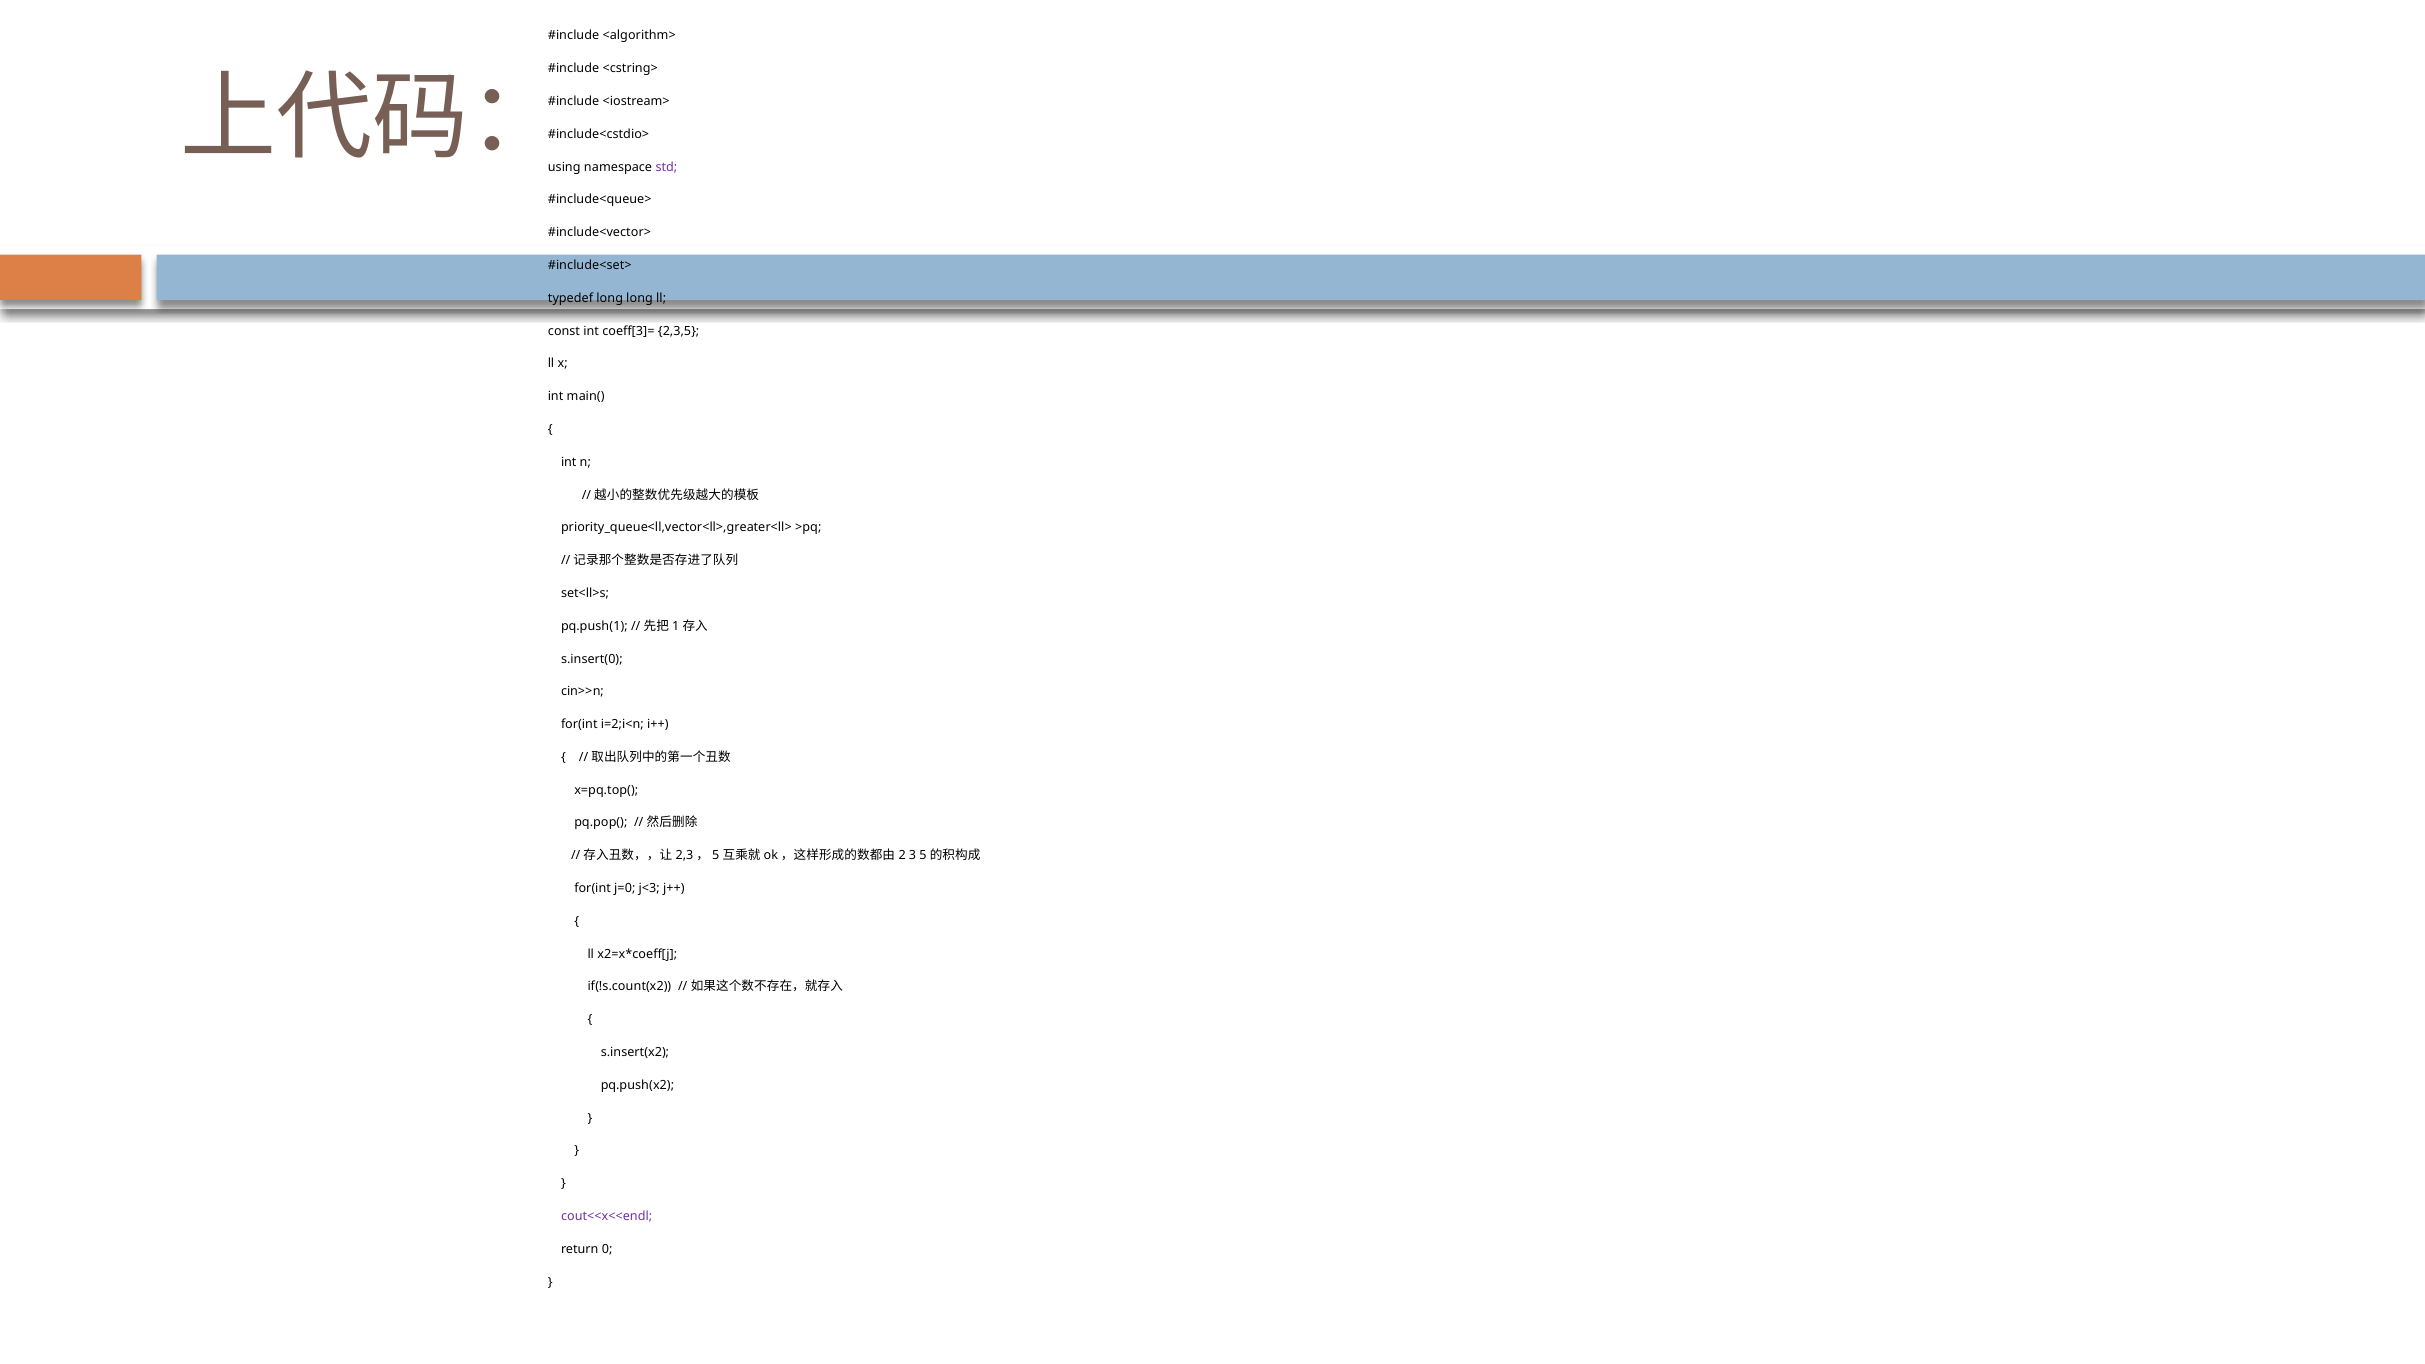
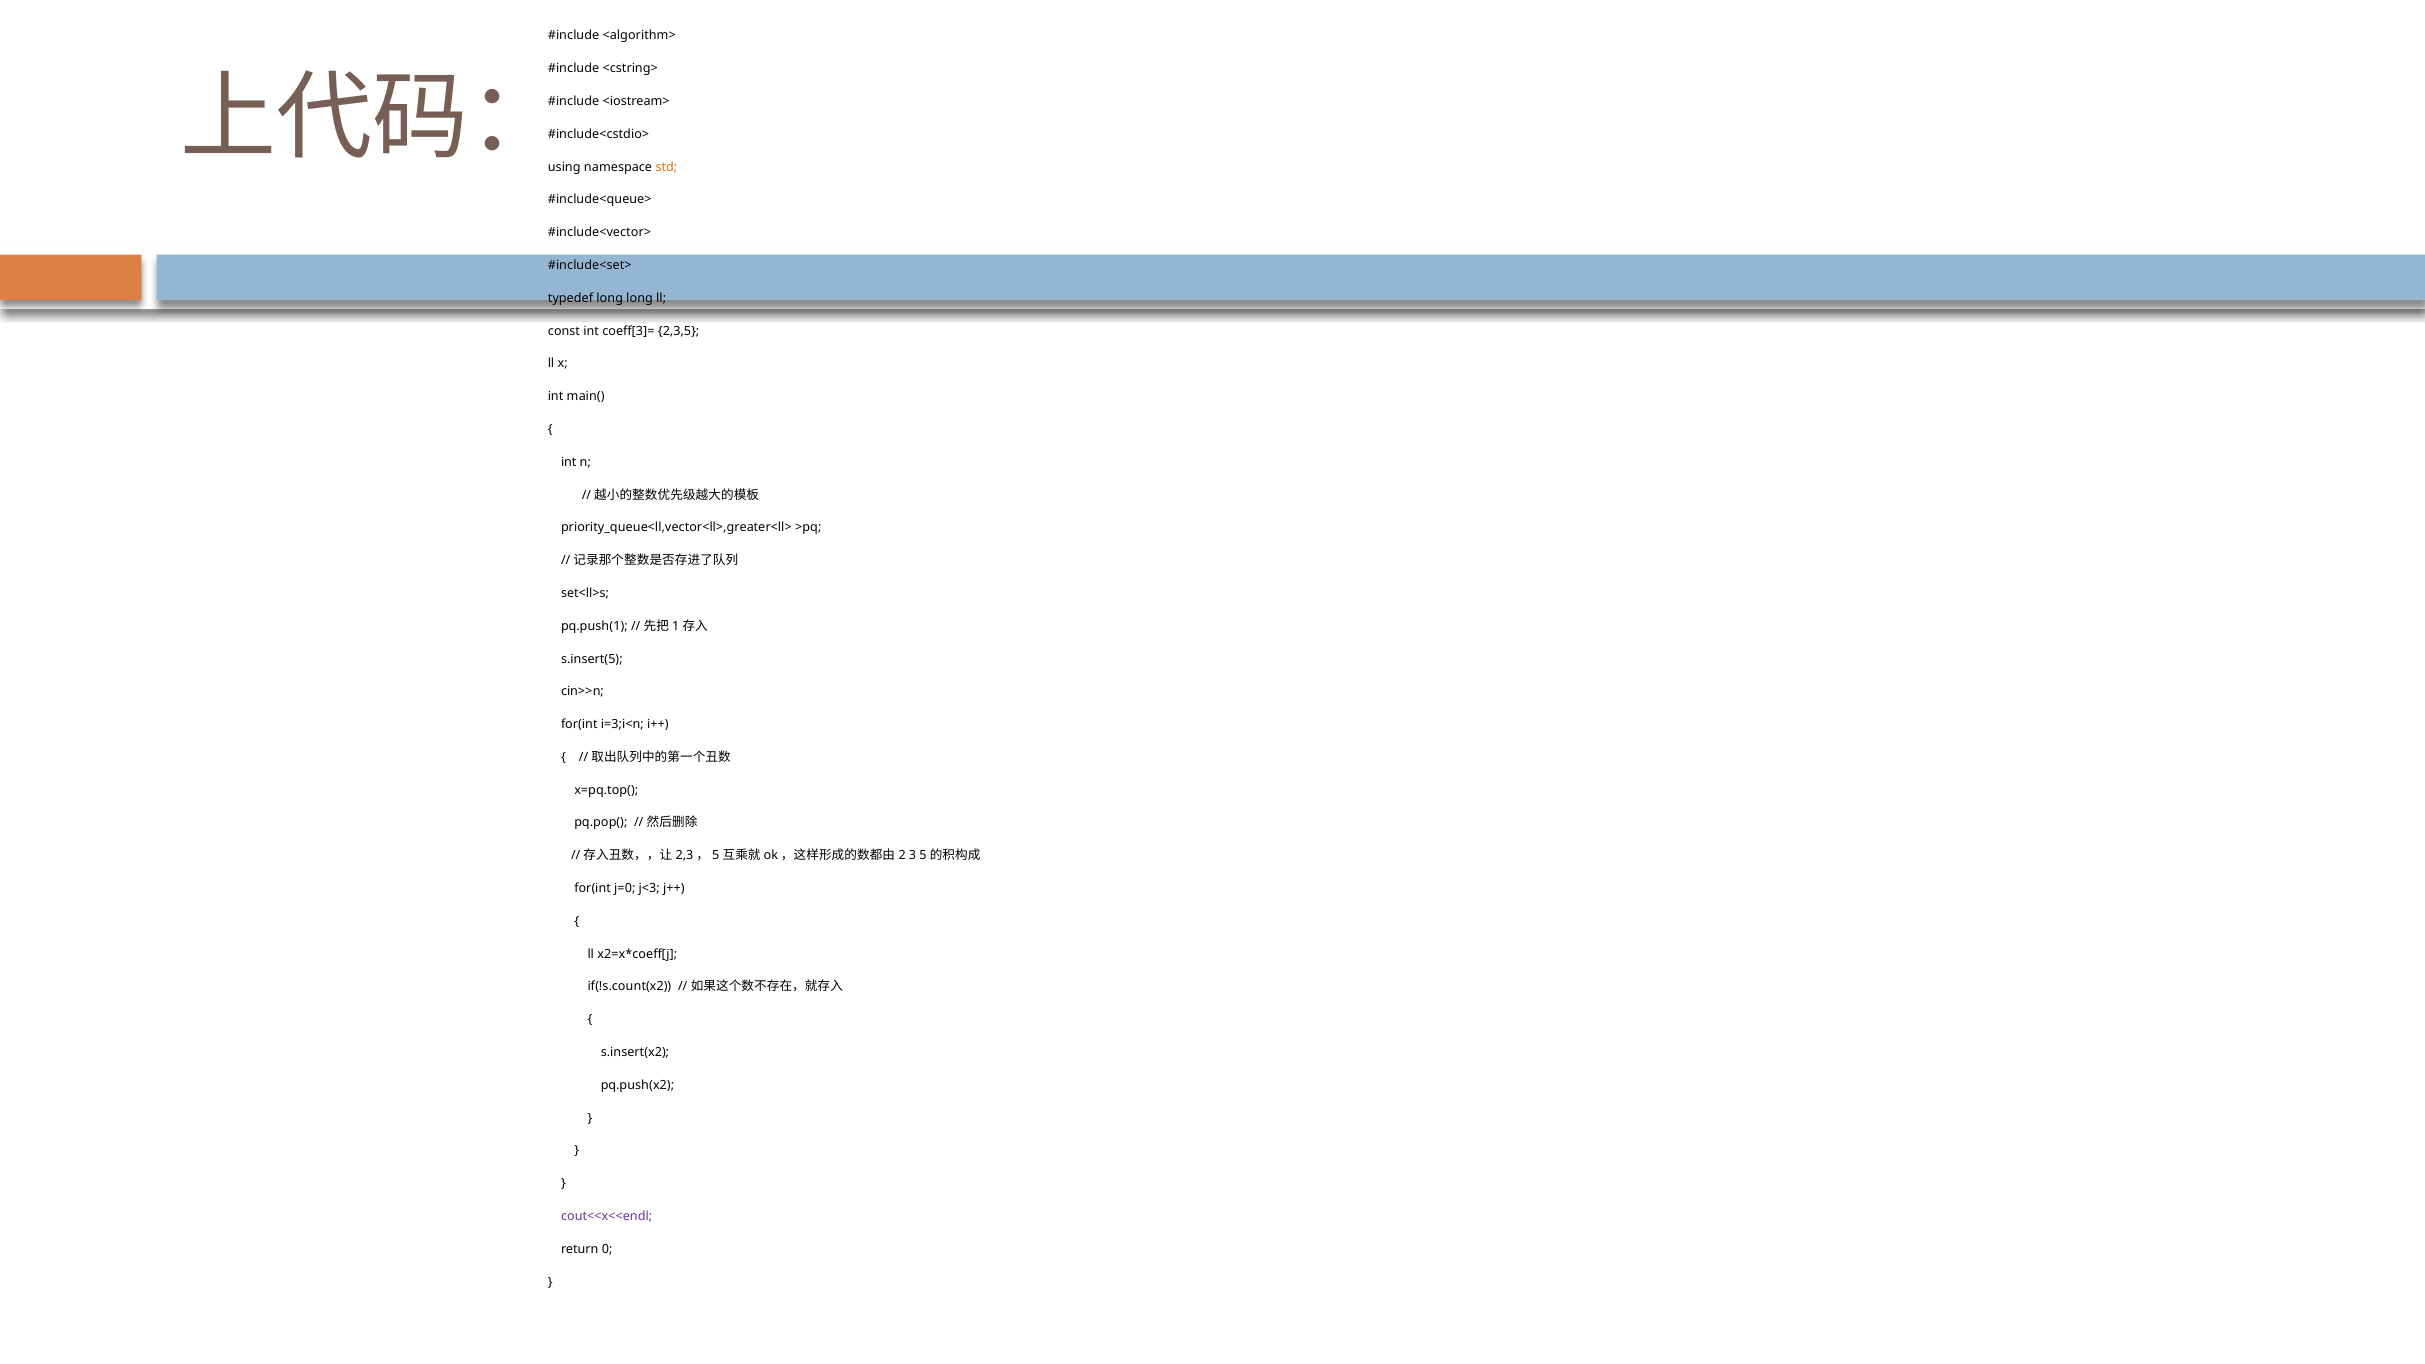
std colour: purple -> orange
s.insert(0: s.insert(0 -> s.insert(5
i=2;i<n: i=2;i<n -> i=3;i<n
